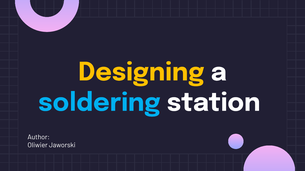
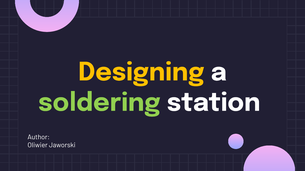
soldering colour: light blue -> light green
